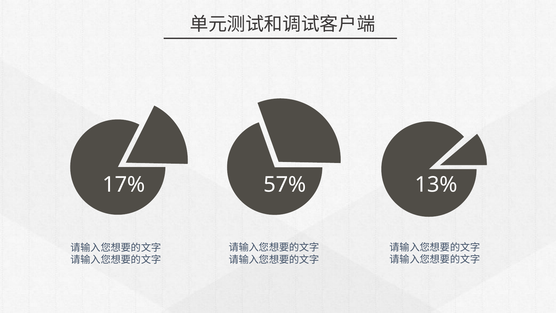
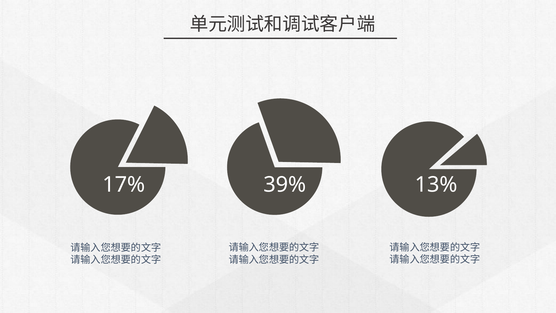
57%: 57% -> 39%
